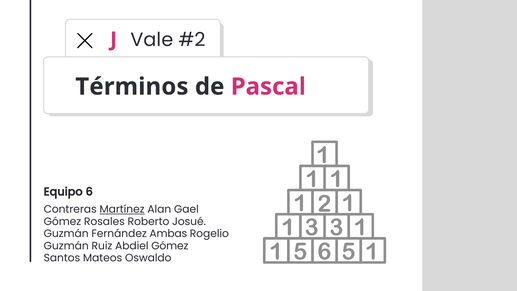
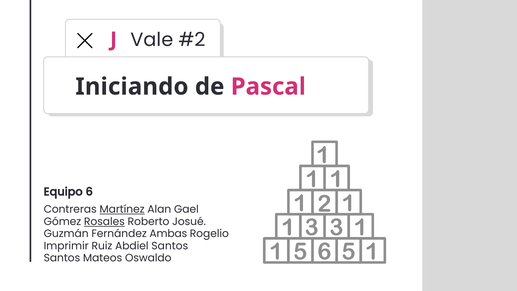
Términos: Términos -> Iniciando
Rosales underline: none -> present
Guzmán at (66, 246): Guzmán -> Imprimir
Abdiel Gómez: Gómez -> Santos
